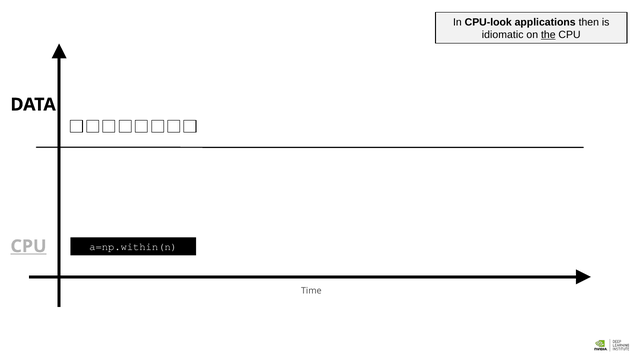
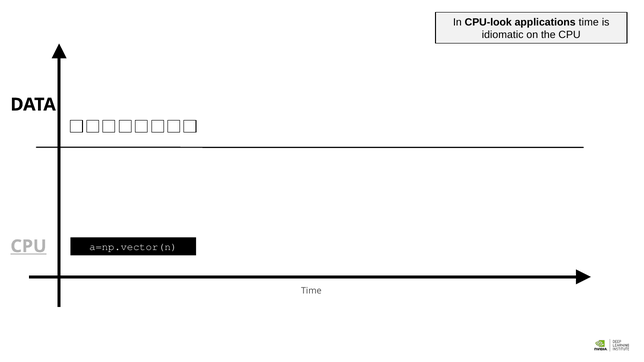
applications then: then -> time
the underline: present -> none
a=np.within(n: a=np.within(n -> a=np.vector(n
